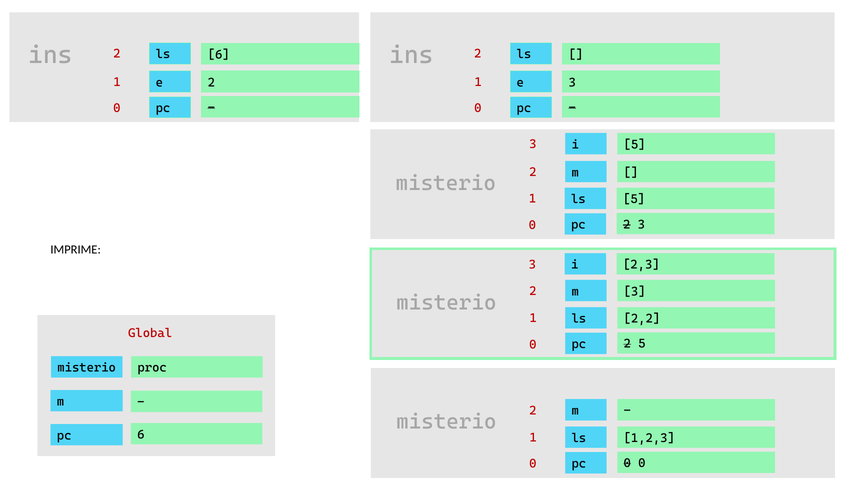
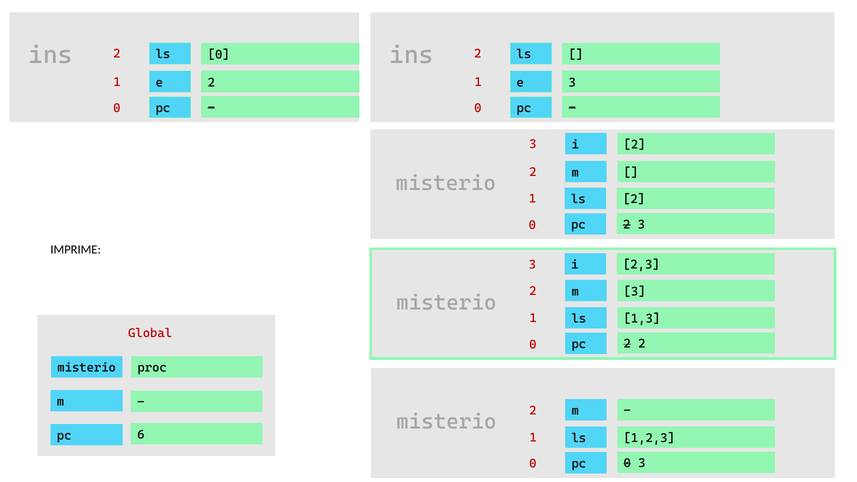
6 at (219, 55): 6 -> 0
i 5: 5 -> 2
5 at (634, 199): 5 -> 2
2,2: 2,2 -> 1,3
5 at (642, 344): 5 -> 2
0 0: 0 -> 3
